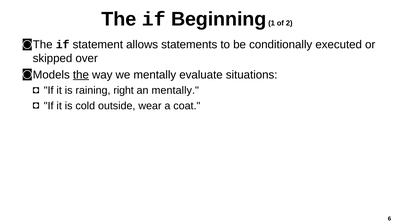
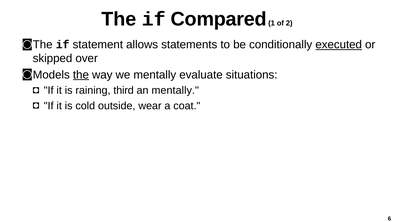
Beginning: Beginning -> Compared
executed underline: none -> present
right: right -> third
